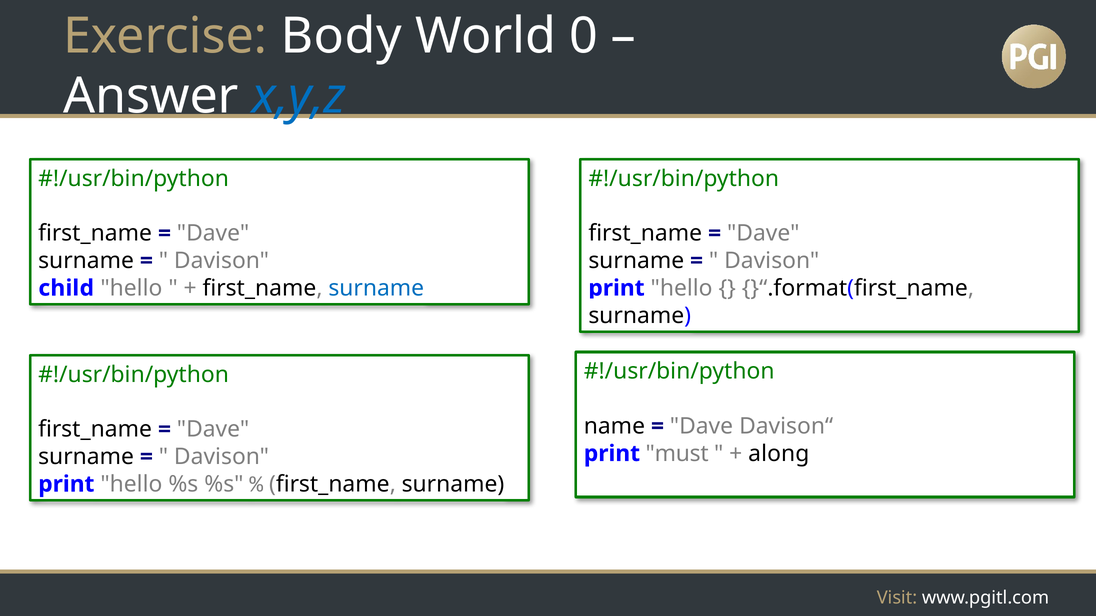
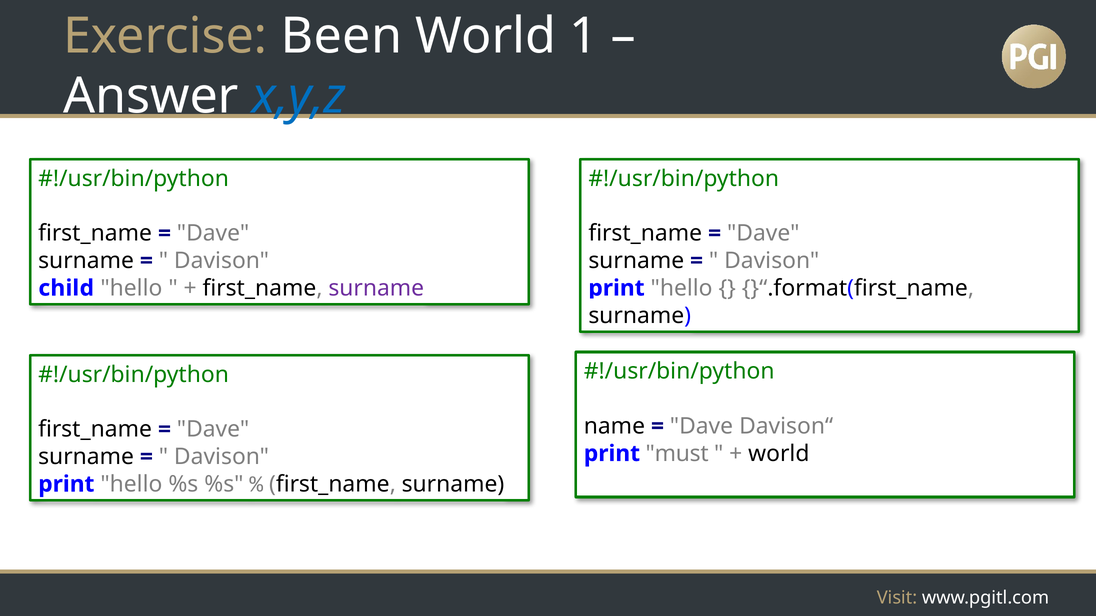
Body: Body -> Been
0: 0 -> 1
surname at (376, 288) colour: blue -> purple
along at (779, 454): along -> world
